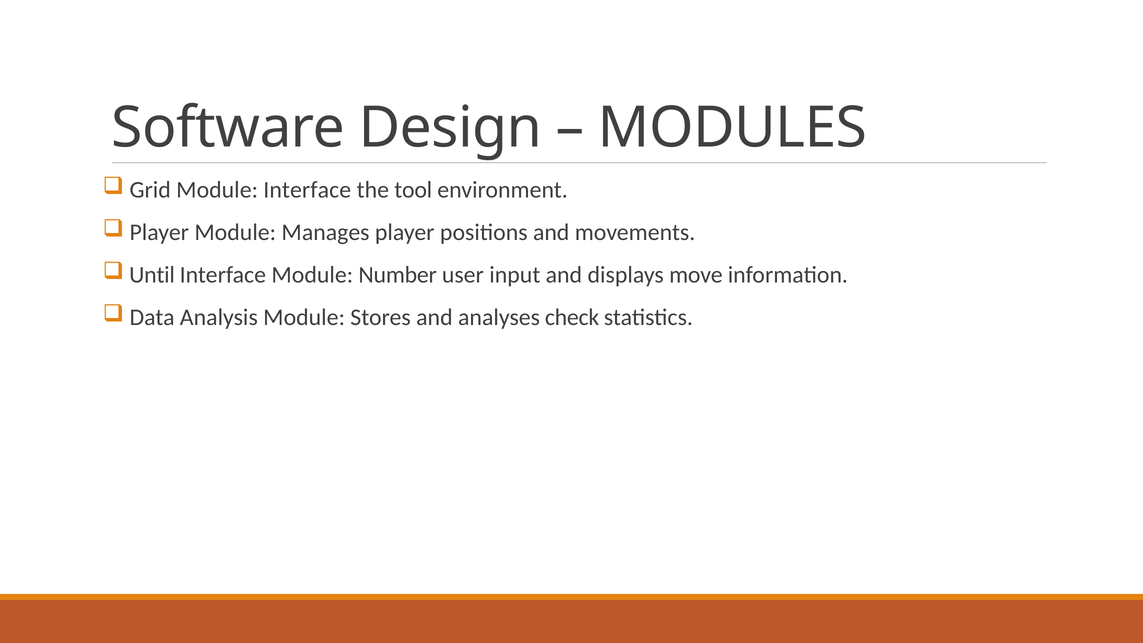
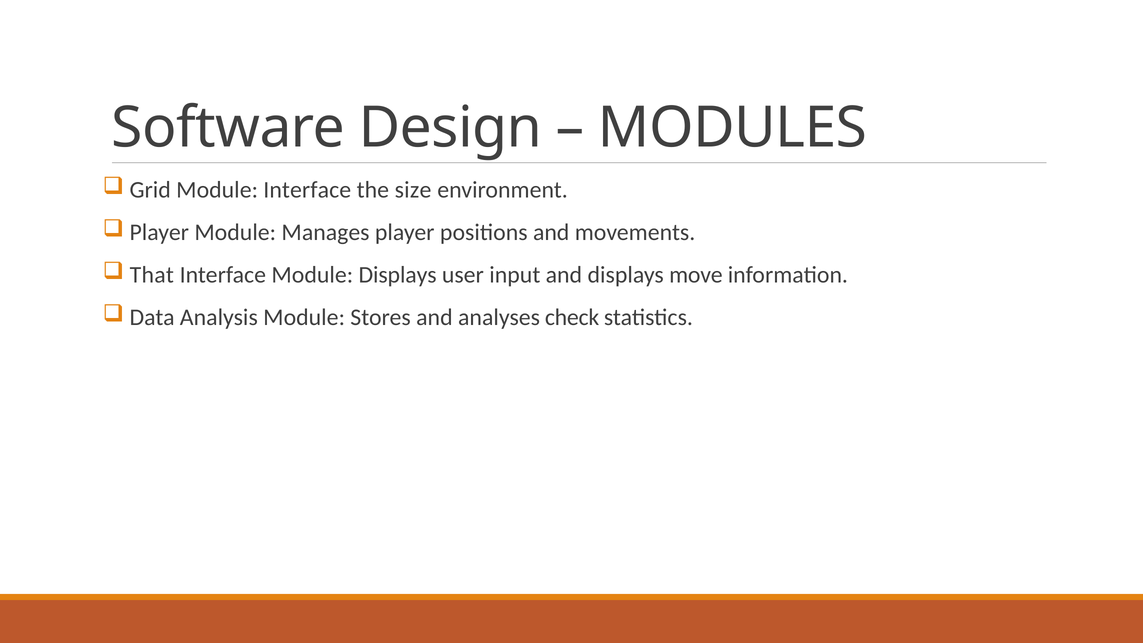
tool: tool -> size
Until: Until -> That
Module Number: Number -> Displays
